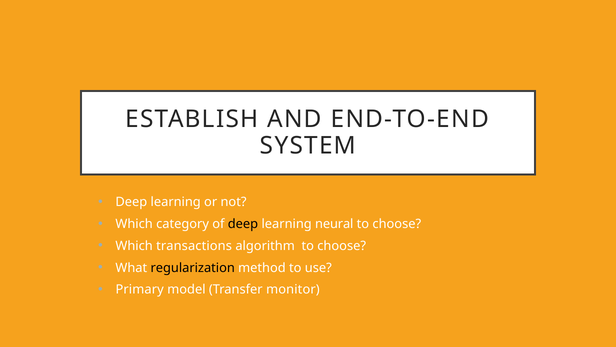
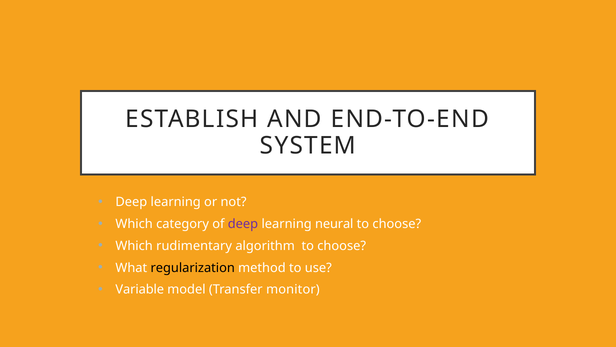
deep at (243, 224) colour: black -> purple
transactions: transactions -> rudimentary
Primary: Primary -> Variable
